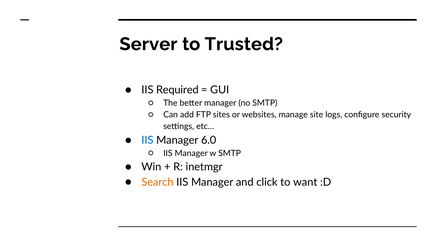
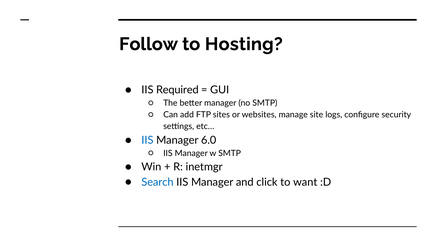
Server: Server -> Follow
Trusted: Trusted -> Hosting
Search colour: orange -> blue
